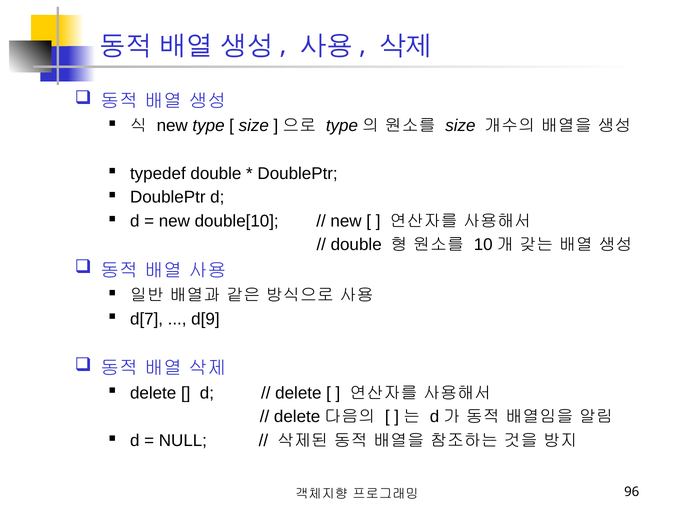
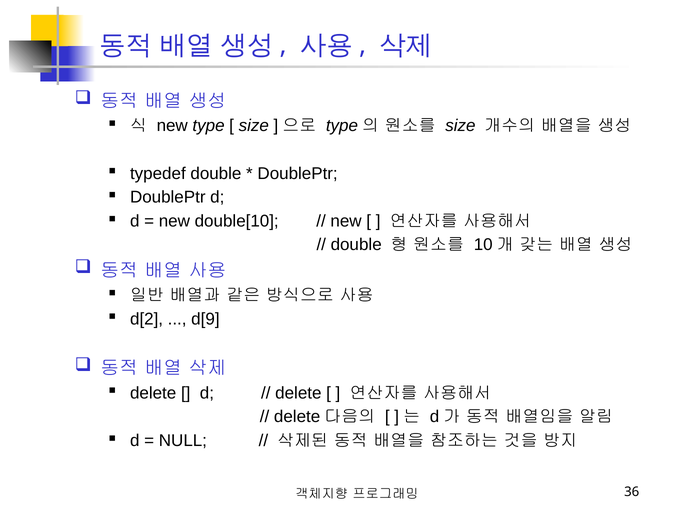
d[7: d[7 -> d[2
96: 96 -> 36
